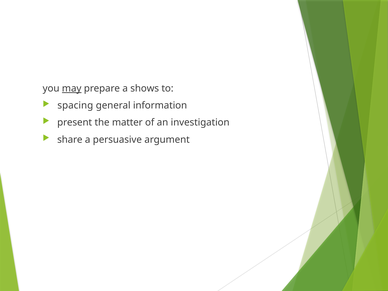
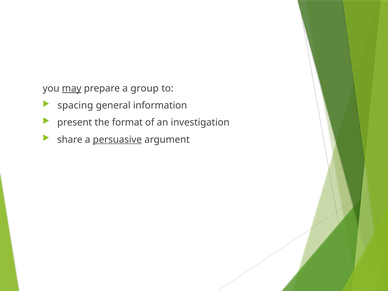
shows: shows -> group
matter: matter -> format
persuasive underline: none -> present
